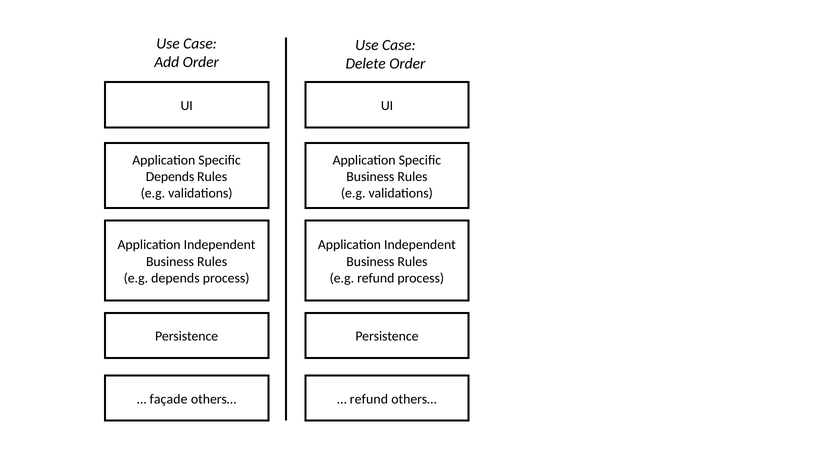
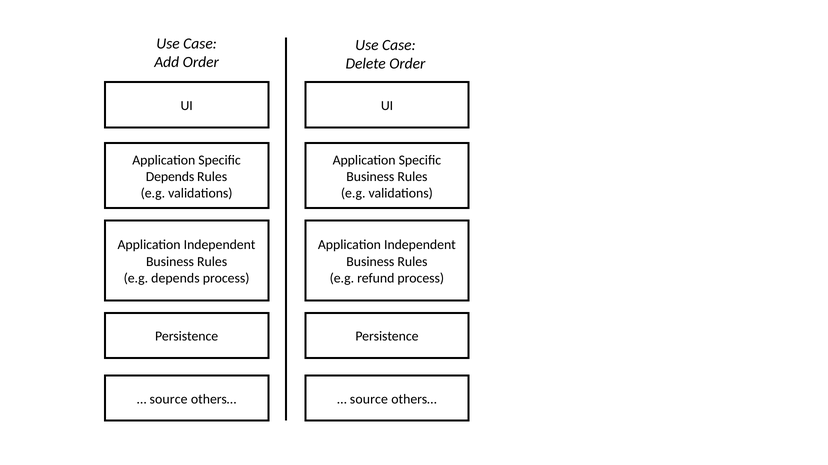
façade at (169, 400): façade -> source
refund at (369, 400): refund -> source
